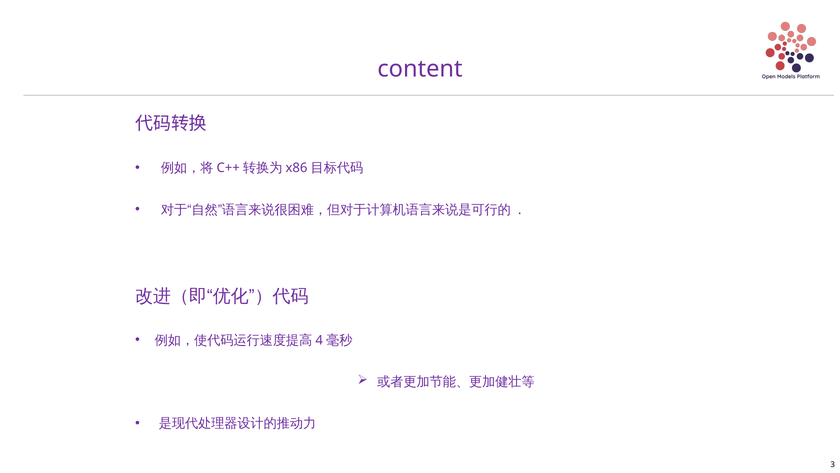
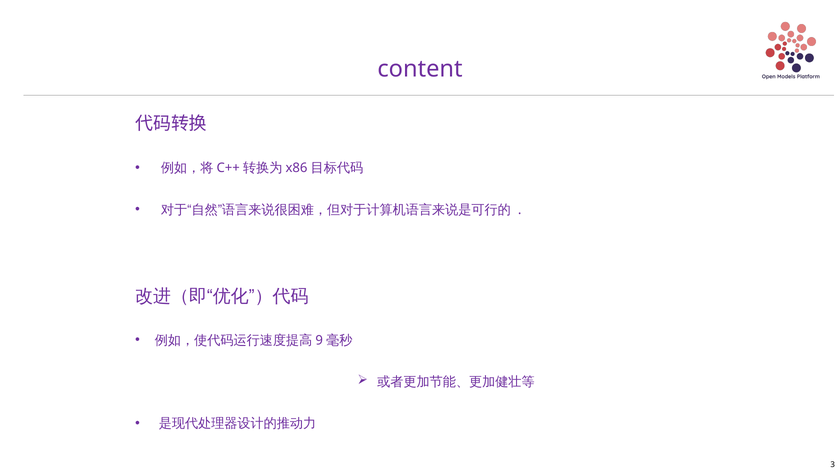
4: 4 -> 9
